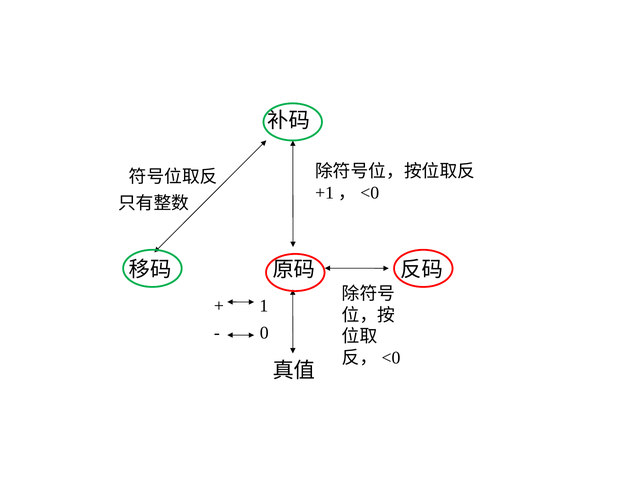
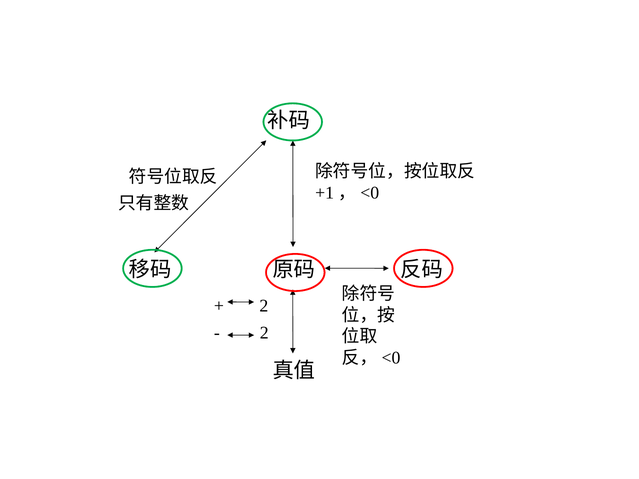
1 at (264, 306): 1 -> 2
0 at (264, 333): 0 -> 2
